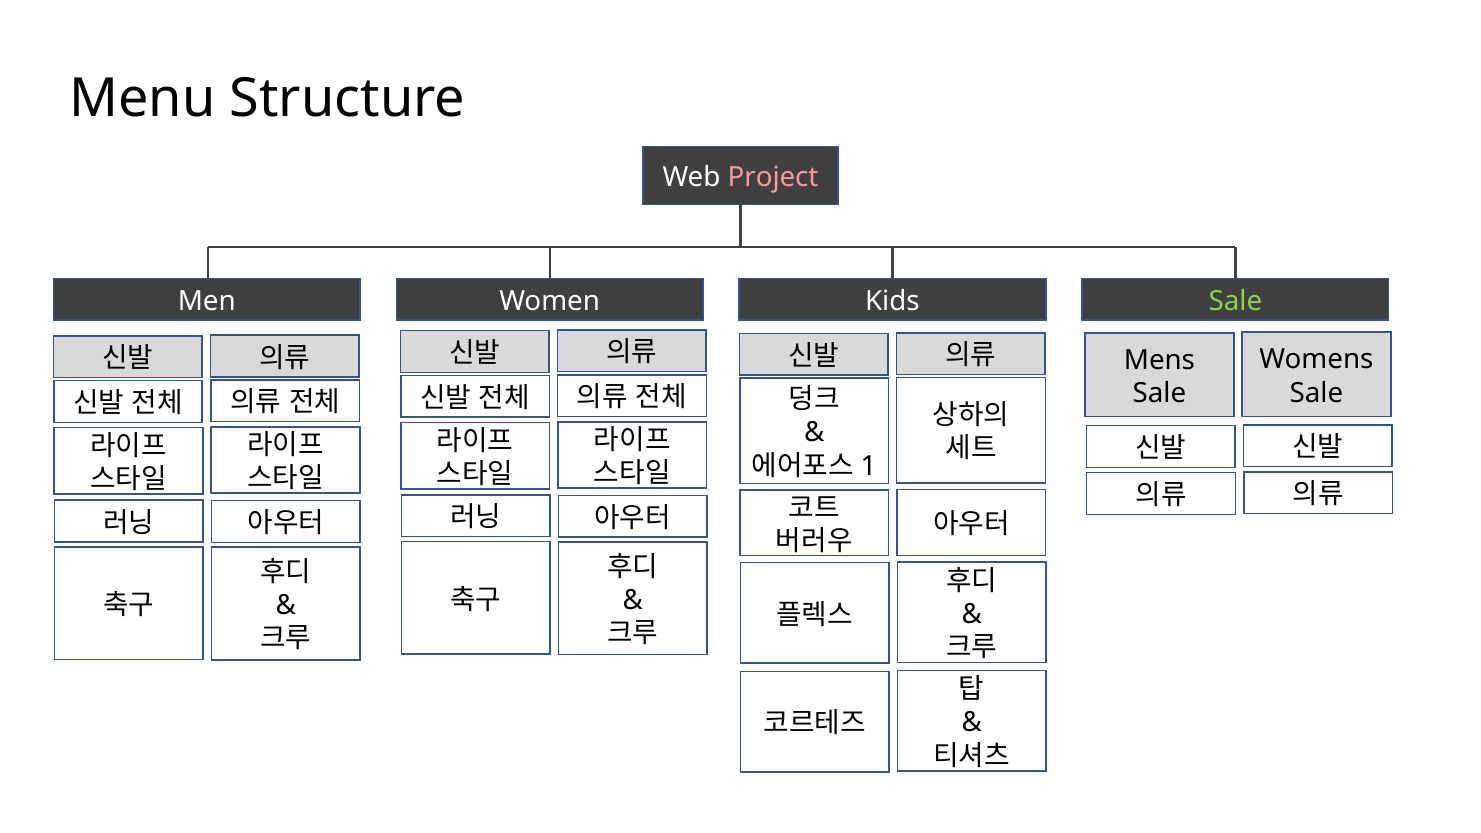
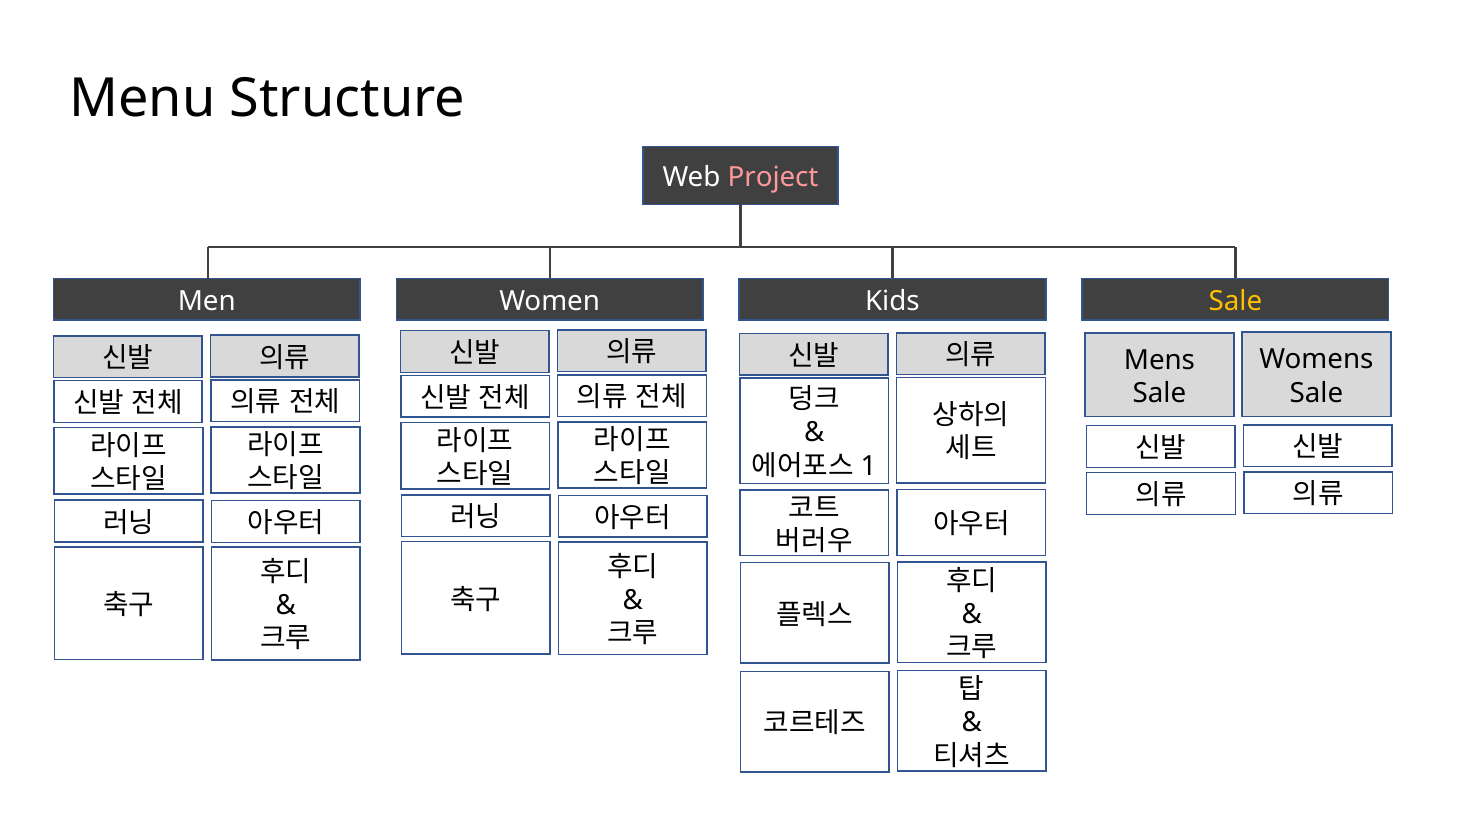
Sale at (1235, 301) colour: light green -> yellow
